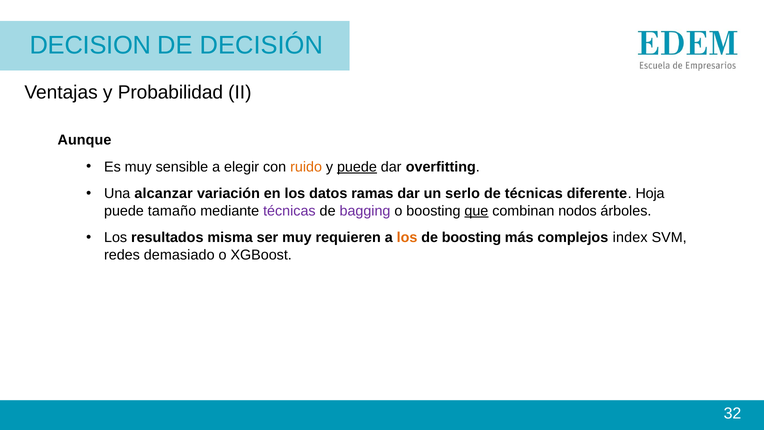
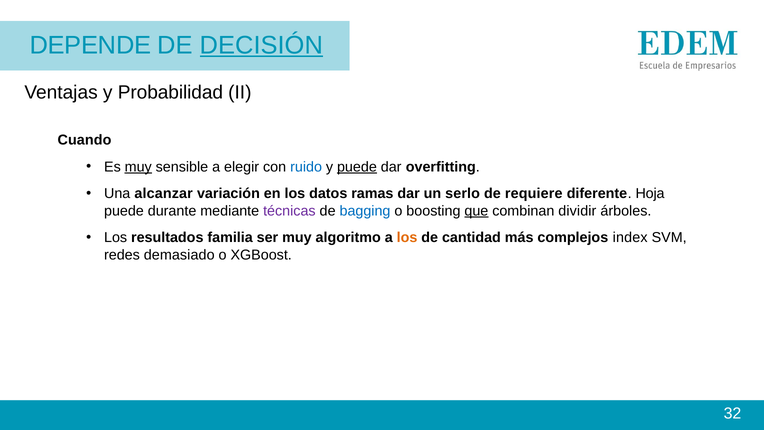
DECISION: DECISION -> DEPENDE
DECISIÓN underline: none -> present
Aunque: Aunque -> Cuando
muy at (138, 167) underline: none -> present
ruido colour: orange -> blue
de técnicas: técnicas -> requiere
tamaño: tamaño -> durante
bagging colour: purple -> blue
nodos: nodos -> dividir
misma: misma -> familia
requieren: requieren -> algoritmo
de boosting: boosting -> cantidad
